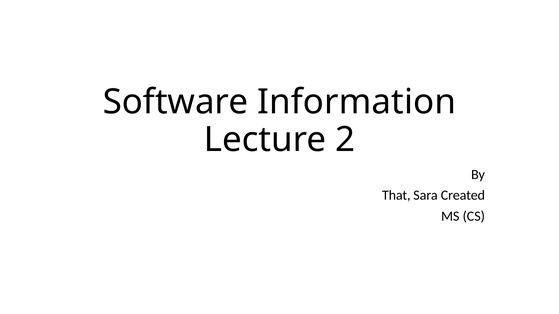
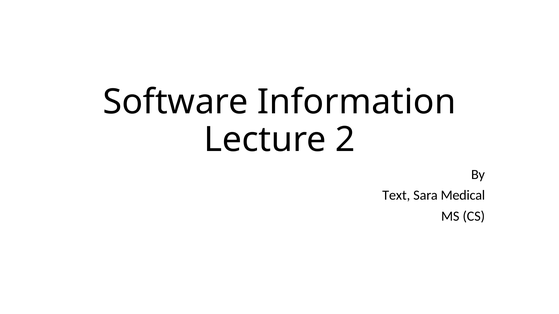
That: That -> Text
Created: Created -> Medical
